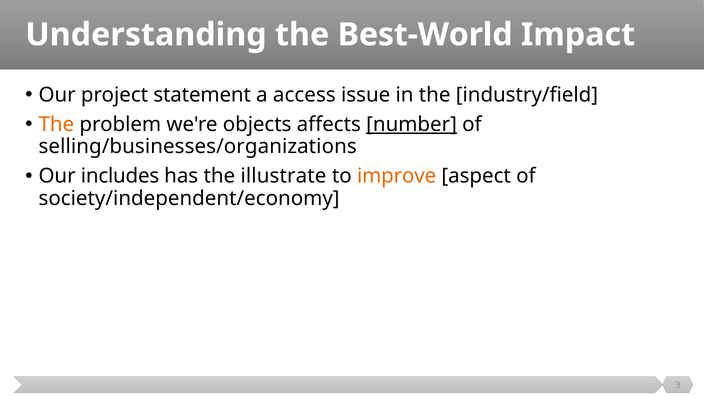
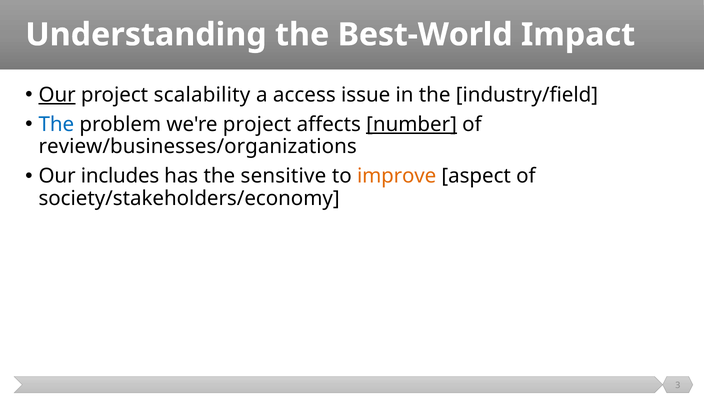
Our at (57, 95) underline: none -> present
statement: statement -> scalability
The at (56, 124) colour: orange -> blue
we're objects: objects -> project
selling/businesses/organizations: selling/businesses/organizations -> review/businesses/organizations
illustrate: illustrate -> sensitive
society/independent/economy: society/independent/economy -> society/stakeholders/economy
